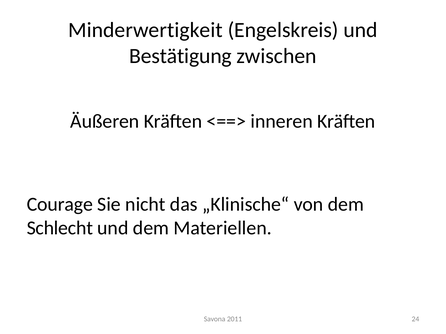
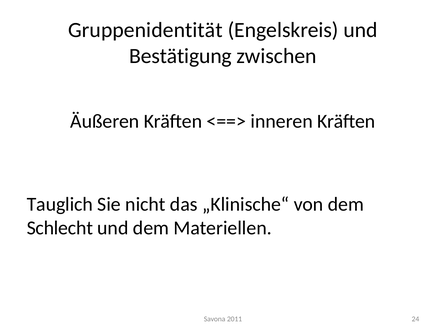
Minderwertigkeit: Minderwertigkeit -> Gruppenidentität
Courage: Courage -> Tauglich
